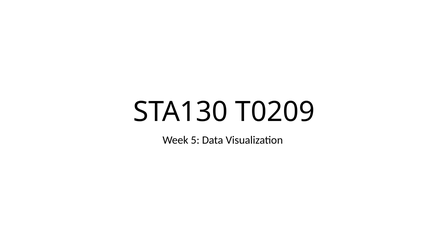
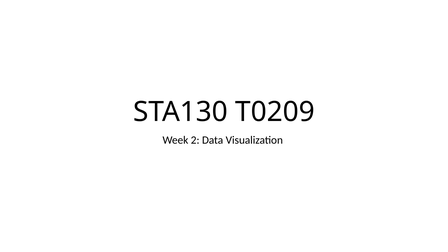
5: 5 -> 2
